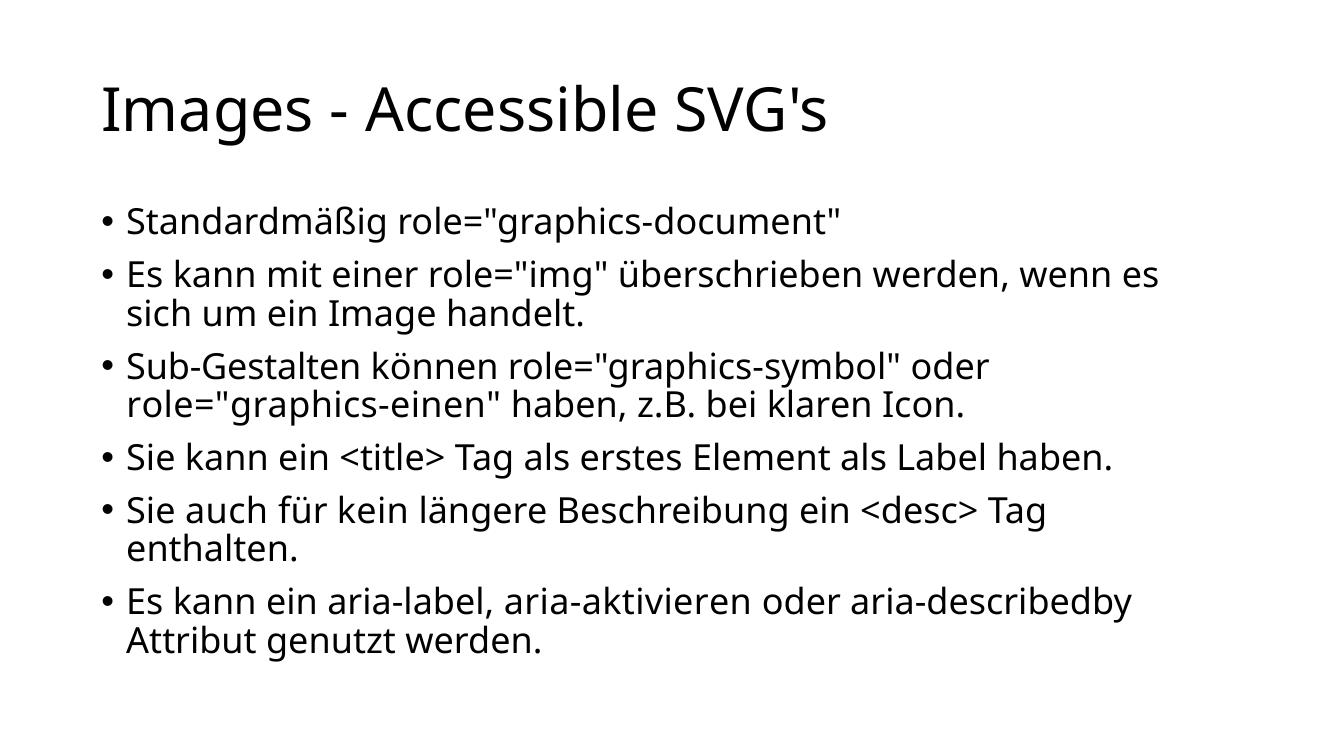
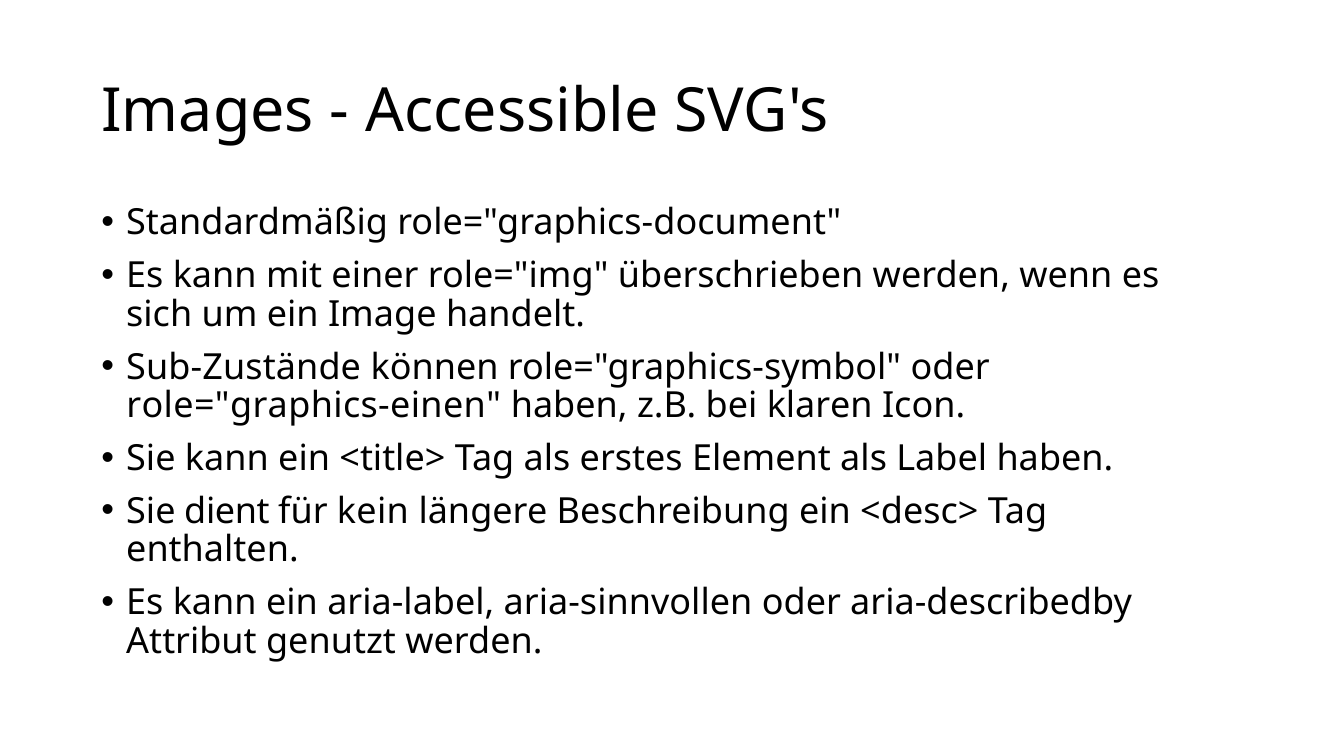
Sub-Gestalten: Sub-Gestalten -> Sub-Zustände
auch: auch -> dient
aria-aktivieren: aria-aktivieren -> aria-sinnvollen
